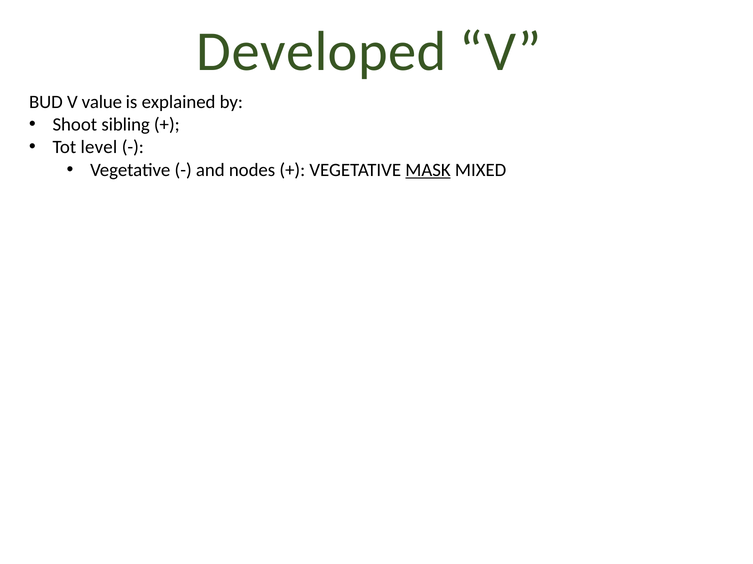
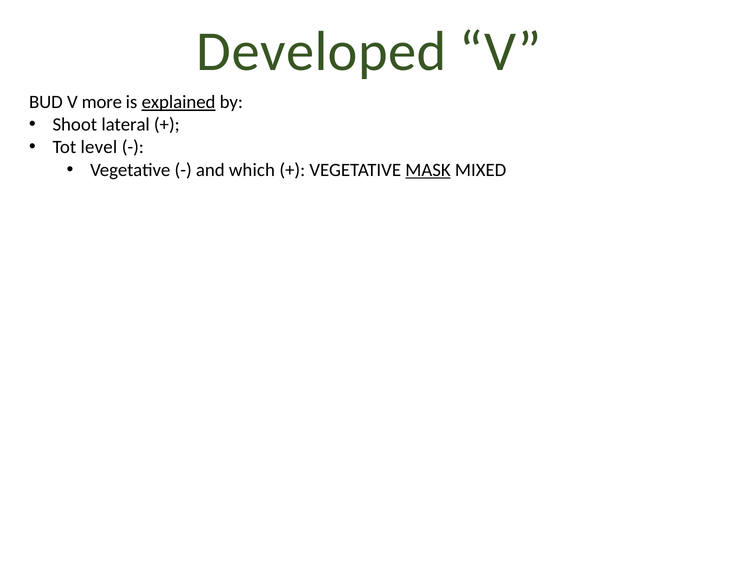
value: value -> more
explained underline: none -> present
sibling: sibling -> lateral
nodes: nodes -> which
